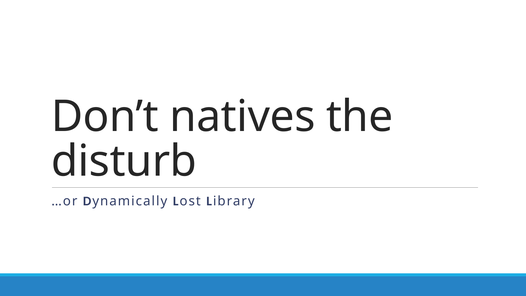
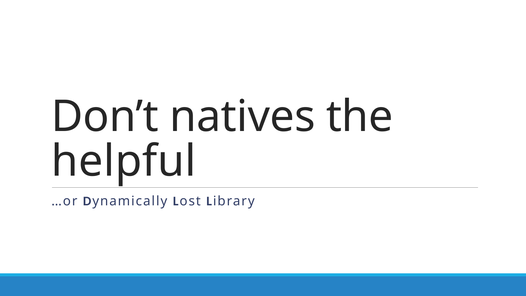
disturb: disturb -> helpful
